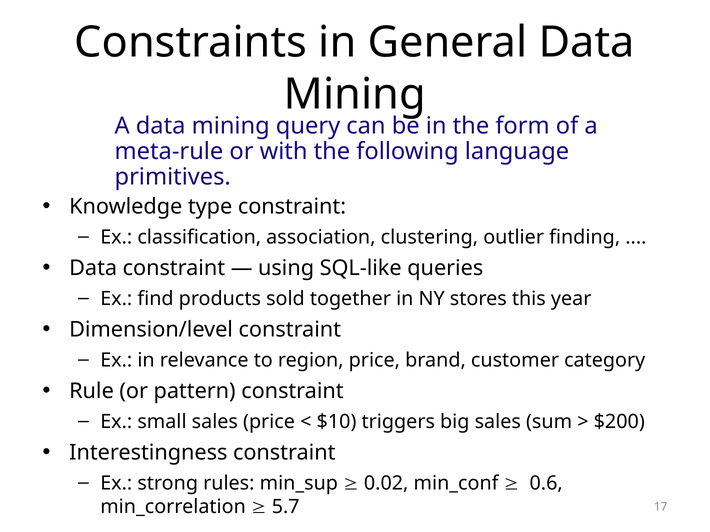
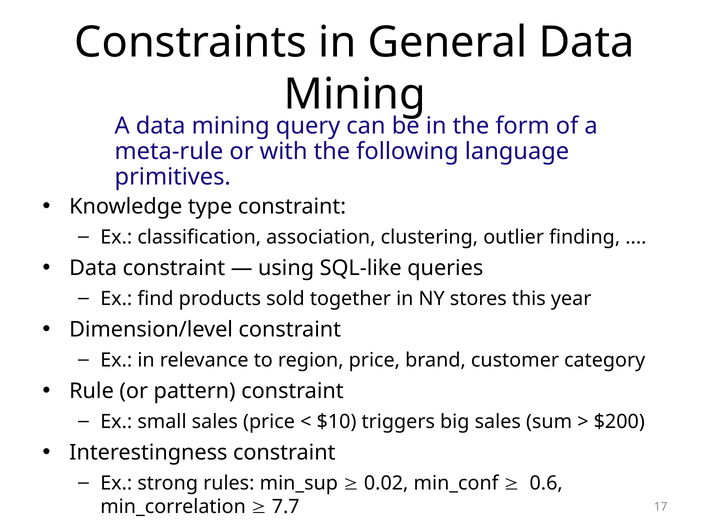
5.7: 5.7 -> 7.7
